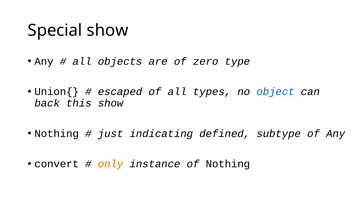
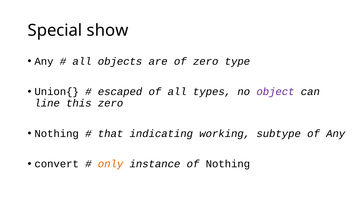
object colour: blue -> purple
back: back -> line
this show: show -> zero
just: just -> that
defined: defined -> working
